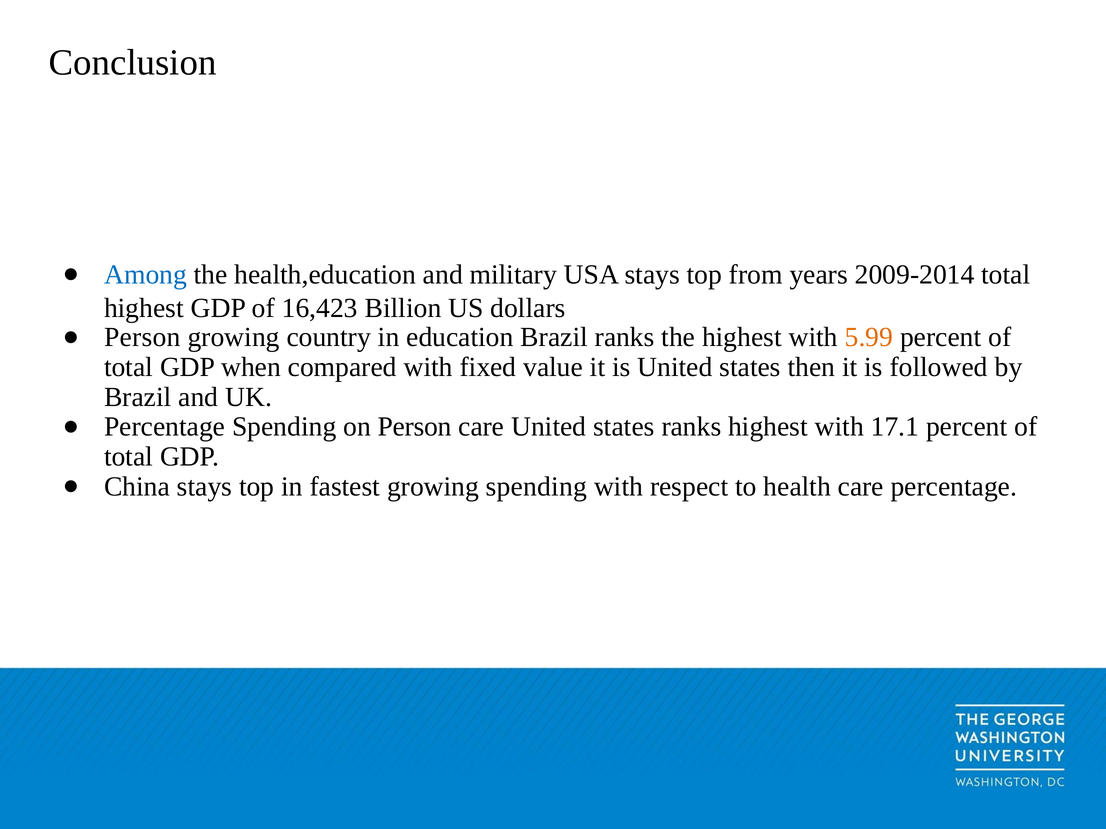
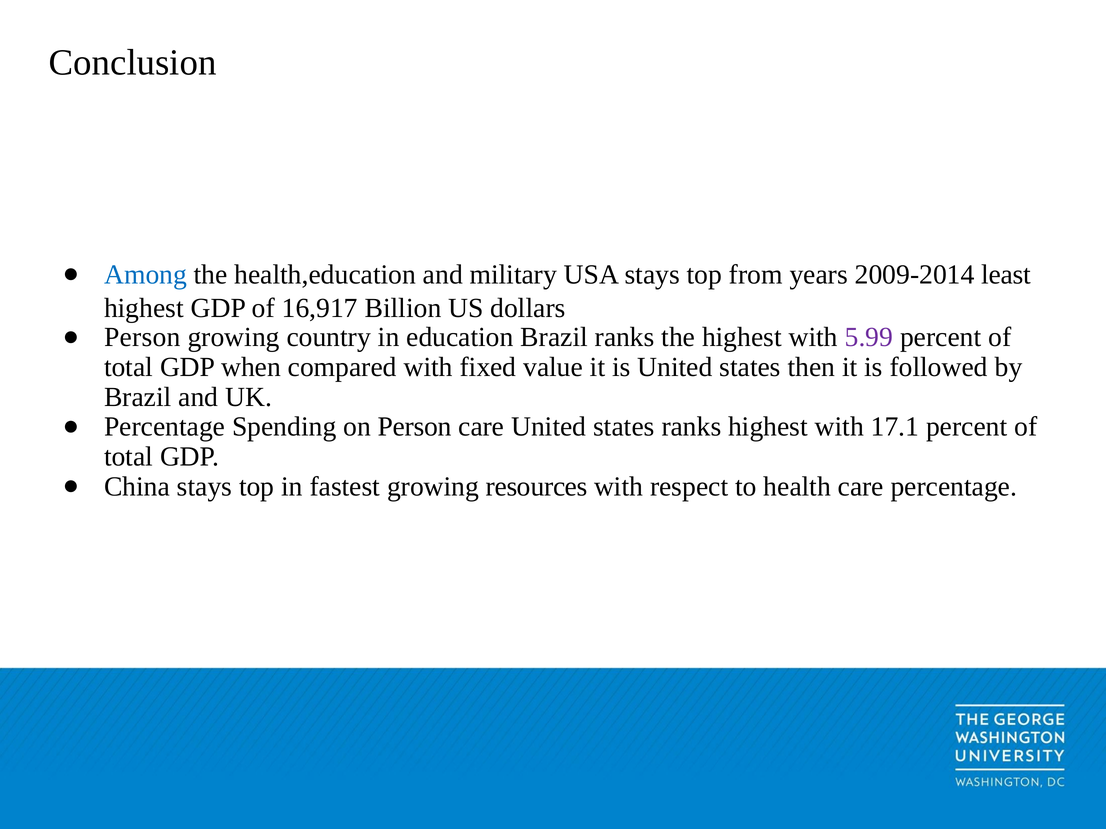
2009-2014 total: total -> least
16,423: 16,423 -> 16,917
5.99 colour: orange -> purple
growing spending: spending -> resources
